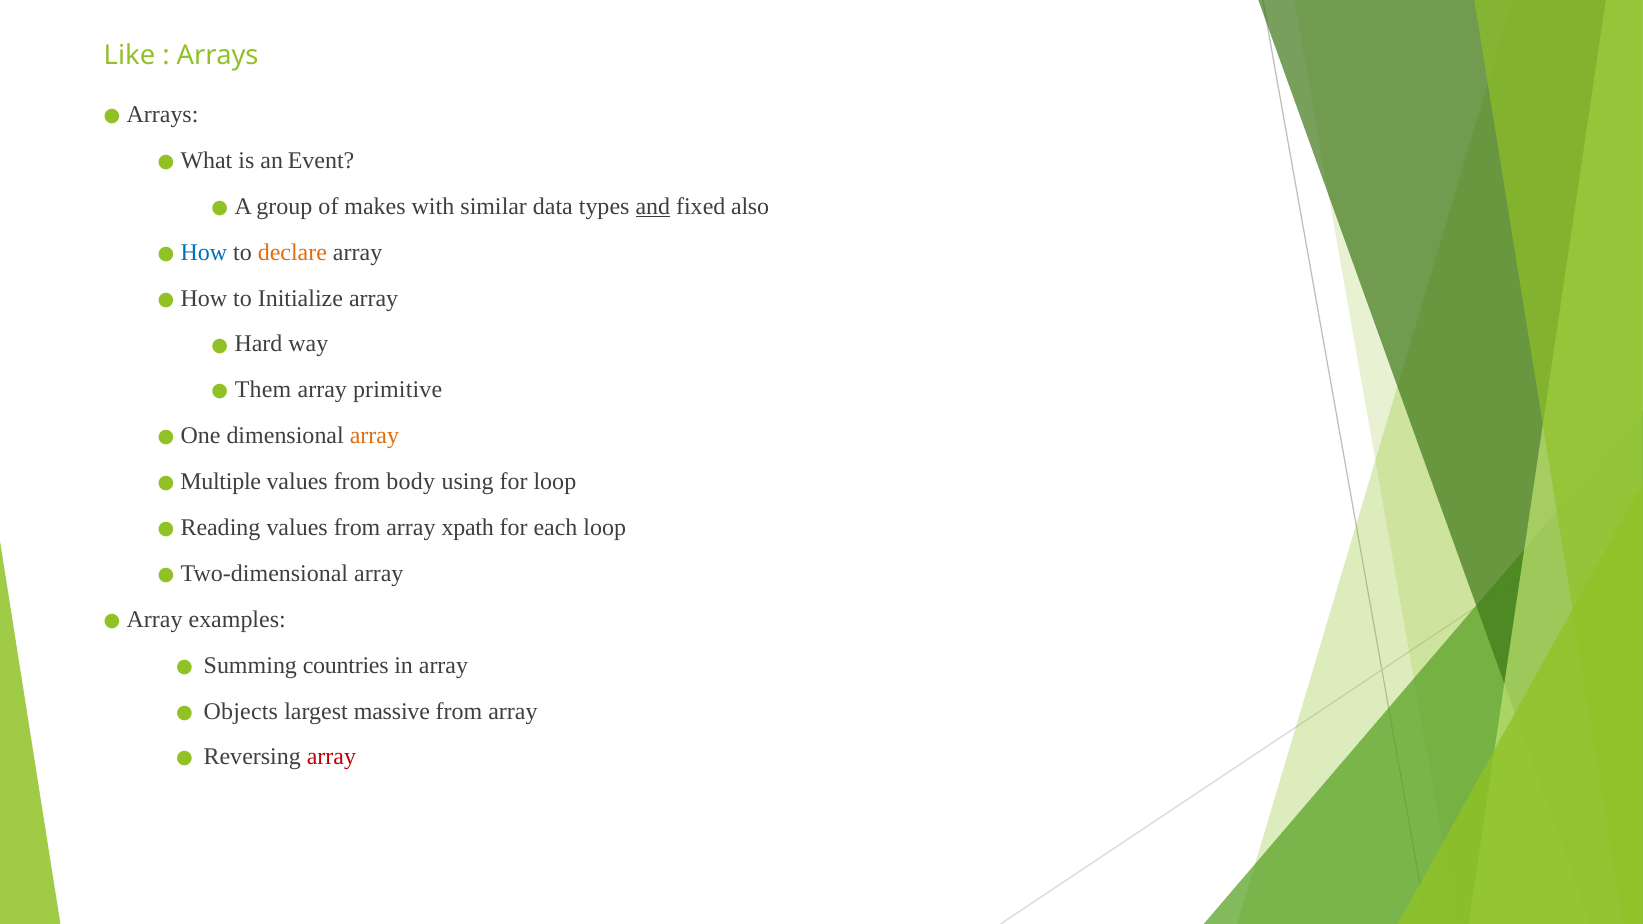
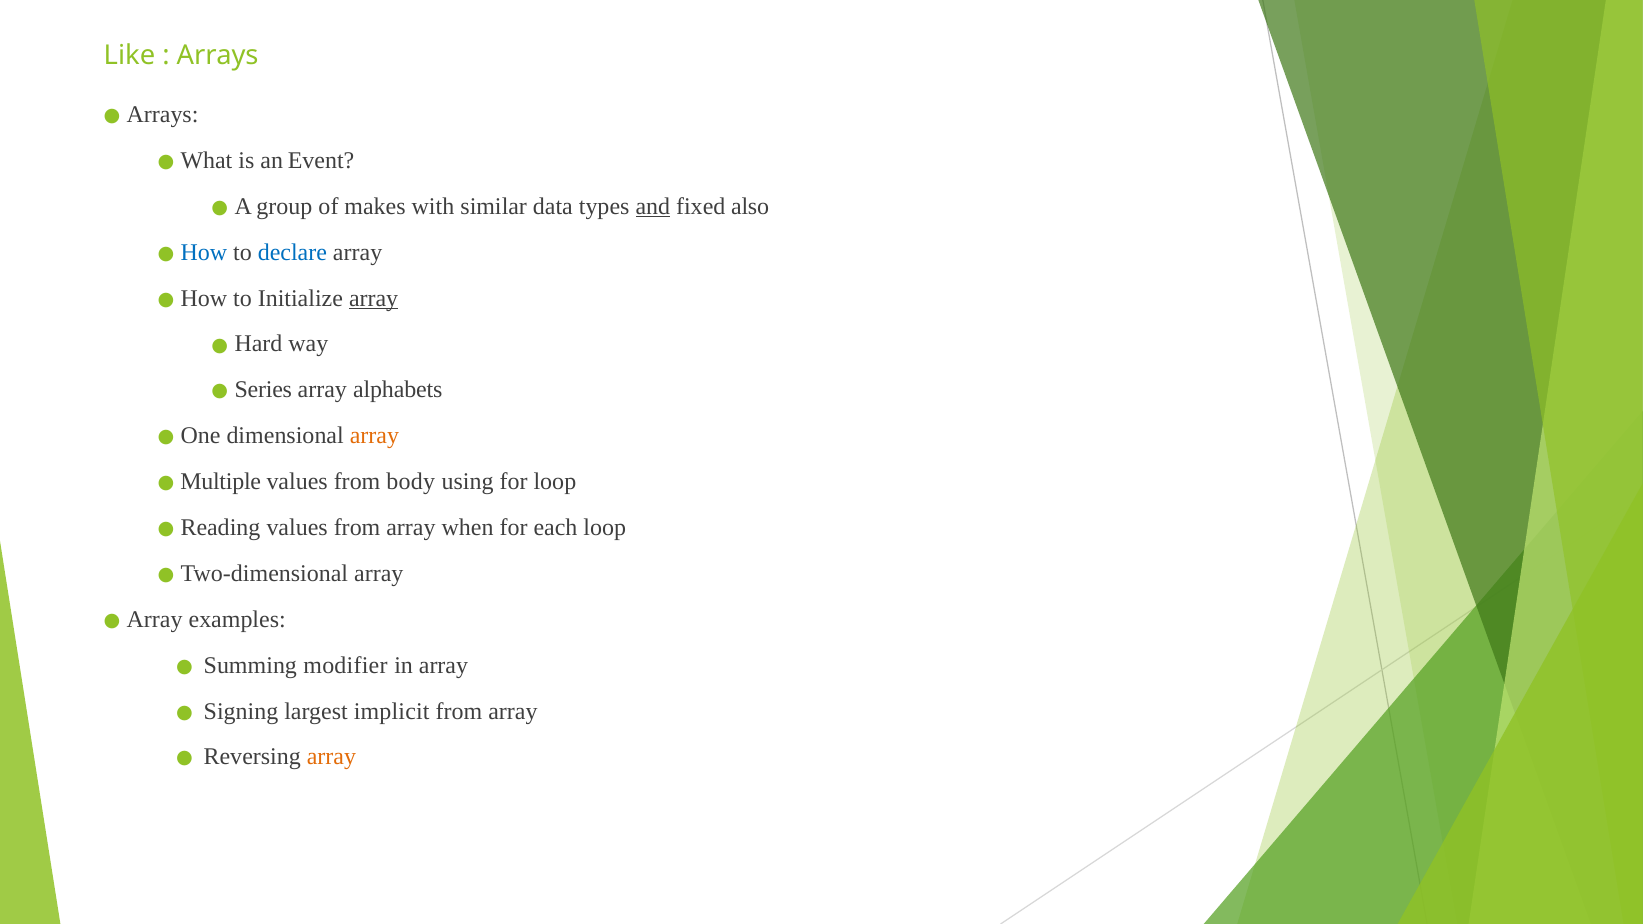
declare colour: orange -> blue
array at (374, 298) underline: none -> present
Them: Them -> Series
primitive: primitive -> alphabets
xpath: xpath -> when
countries: countries -> modifier
Objects: Objects -> Signing
massive: massive -> implicit
array at (331, 757) colour: red -> orange
